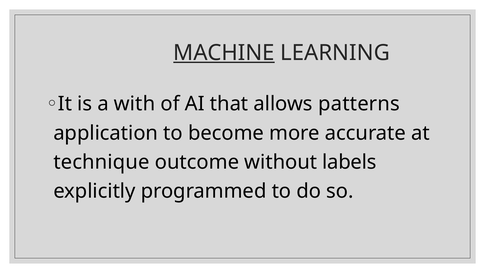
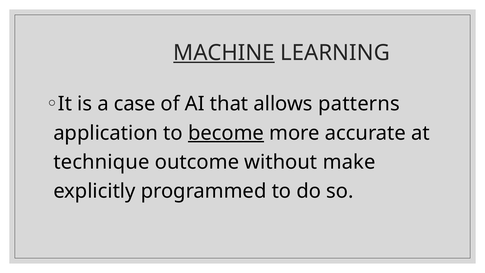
with: with -> case
become underline: none -> present
labels: labels -> make
